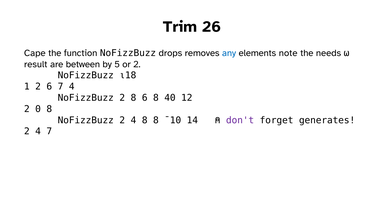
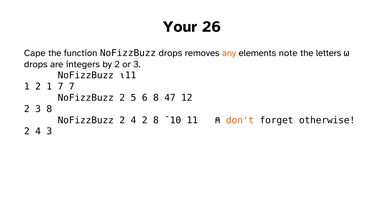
Trim: Trim -> Your
any colour: blue -> orange
needs: needs -> letters
result at (36, 64): result -> drops
between: between -> integers
by 5: 5 -> 2
or 2: 2 -> 3
⍳18: ⍳18 -> ⍳11
2 6: 6 -> 1
7 4: 4 -> 7
2 8: 8 -> 5
40: 40 -> 47
2 0: 0 -> 3
4 8: 8 -> 2
14: 14 -> 11
don't colour: purple -> orange
generates: generates -> otherwise
4 7: 7 -> 3
